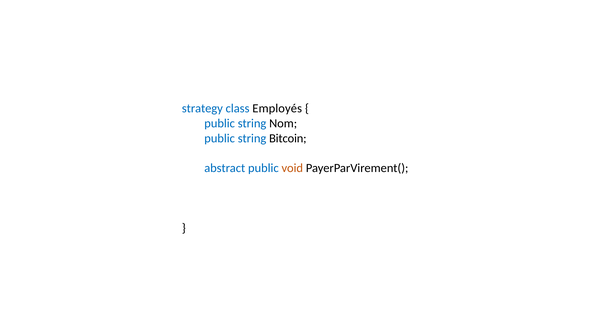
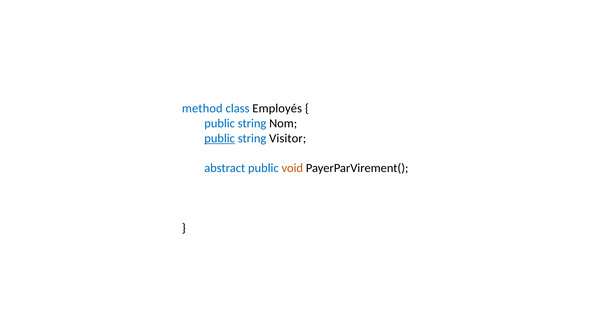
strategy: strategy -> method
public at (220, 138) underline: none -> present
Bitcoin: Bitcoin -> Visitor
